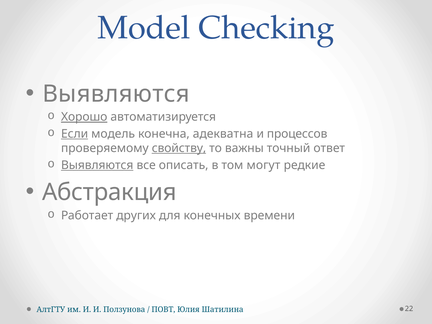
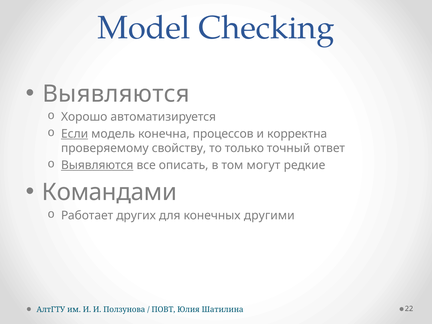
Хорошо underline: present -> none
адекватна: адекватна -> процессов
процессов: процессов -> корректна
свойству underline: present -> none
важны: важны -> только
Абстракция: Абстракция -> Командами
времени: времени -> другими
